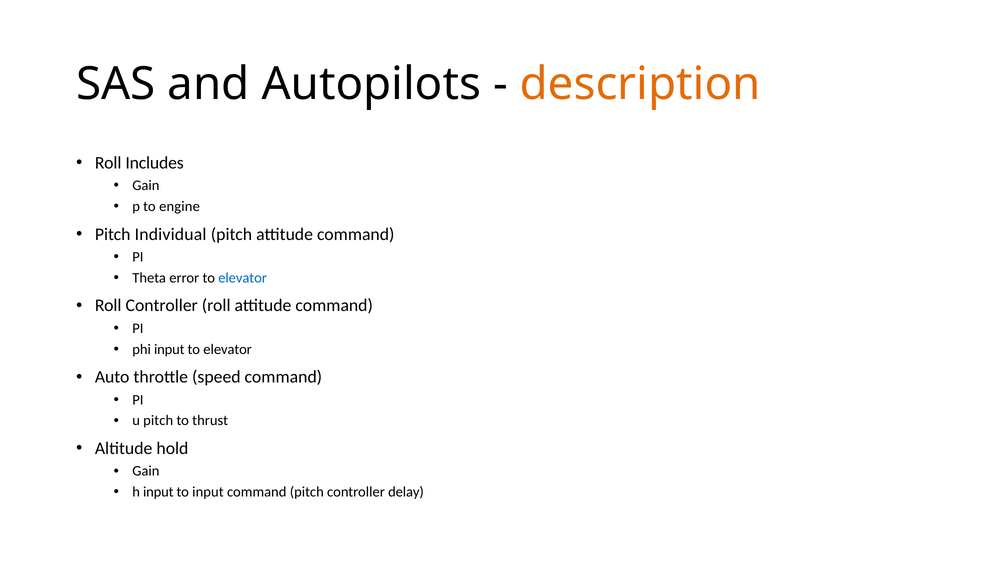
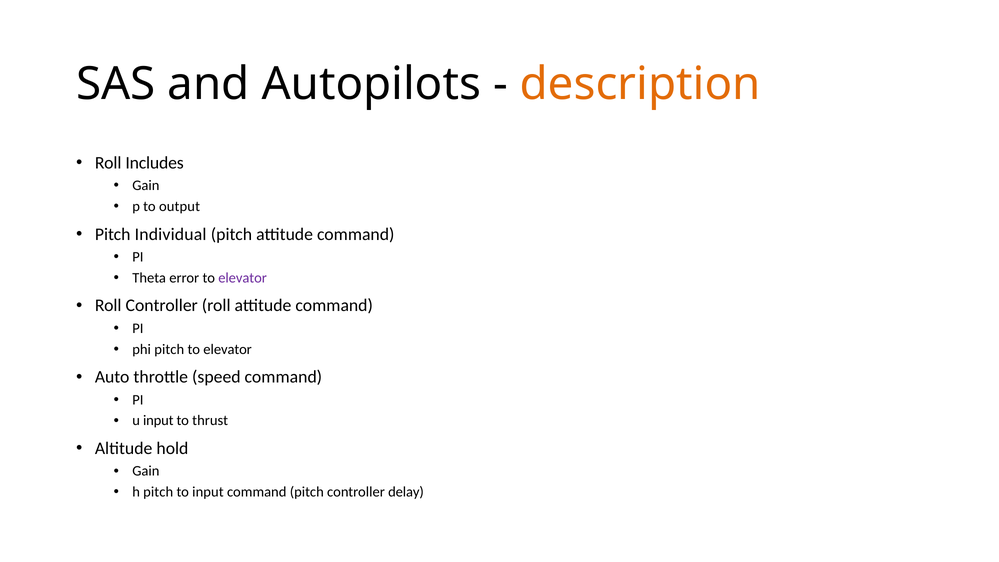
engine: engine -> output
elevator at (243, 278) colour: blue -> purple
phi input: input -> pitch
u pitch: pitch -> input
h input: input -> pitch
